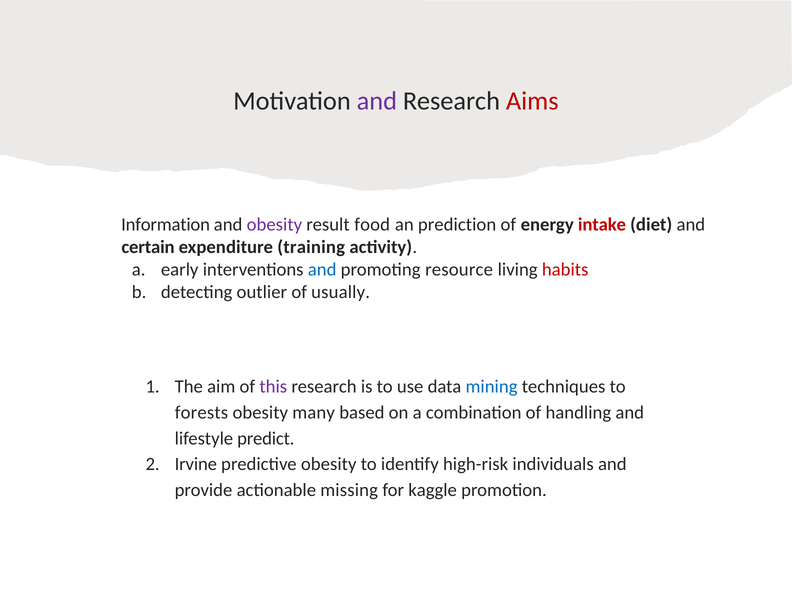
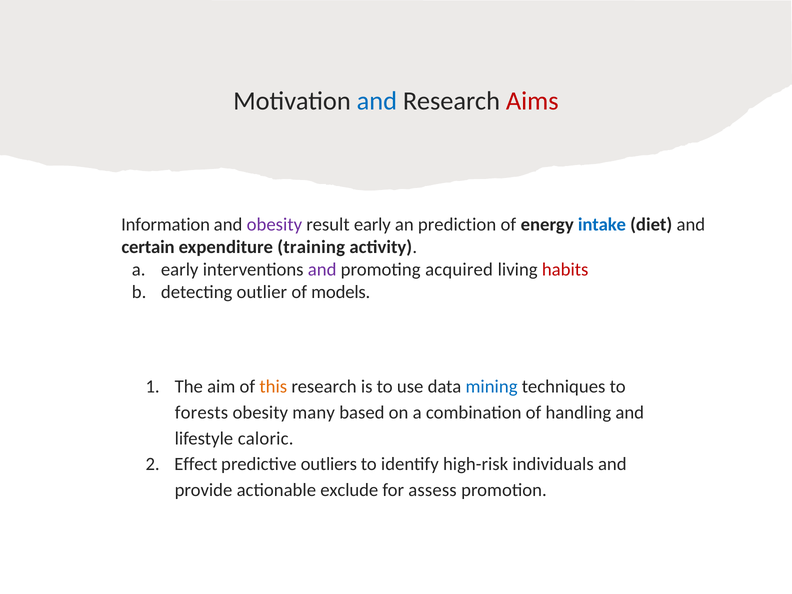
and at (377, 101) colour: purple -> blue
result food: food -> early
intake colour: red -> blue
and at (322, 270) colour: blue -> purple
resource: resource -> acquired
usually: usually -> models
this colour: purple -> orange
predict: predict -> caloric
Irvine: Irvine -> Effect
predictive obesity: obesity -> outliers
missing: missing -> exclude
kaggle: kaggle -> assess
